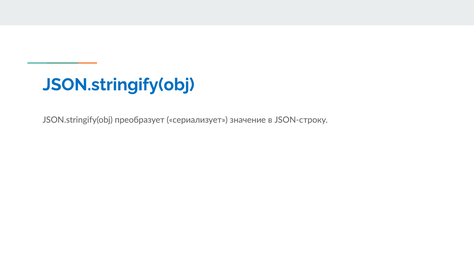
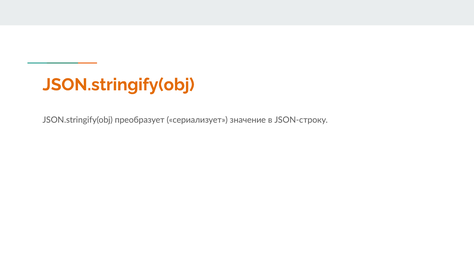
JSON.stringify(obj at (119, 85) colour: blue -> orange
